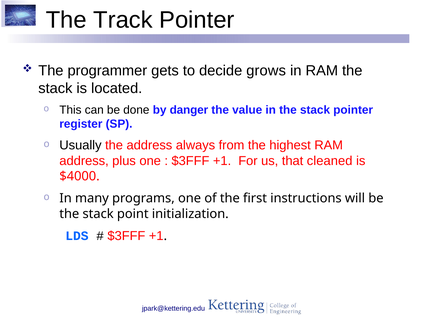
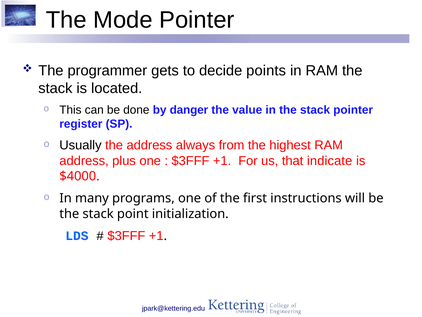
Track: Track -> Mode
grows: grows -> points
cleaned: cleaned -> indicate
